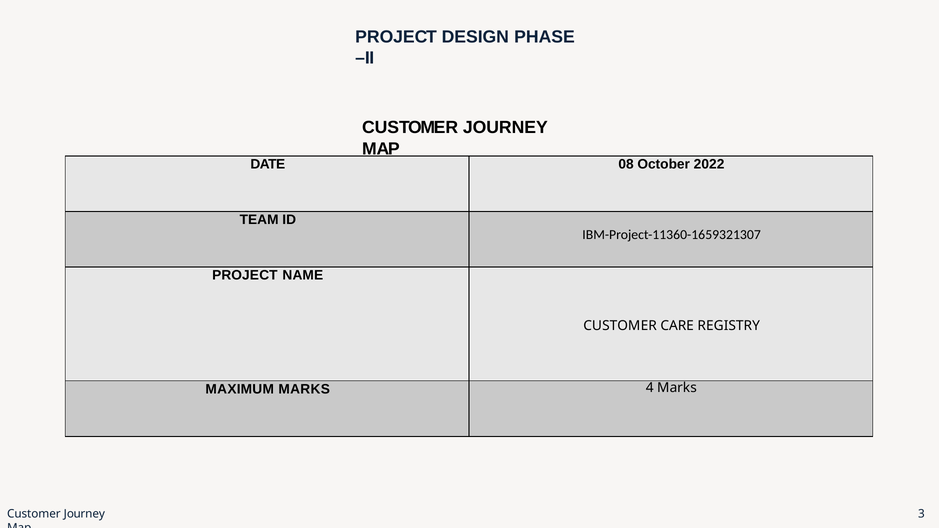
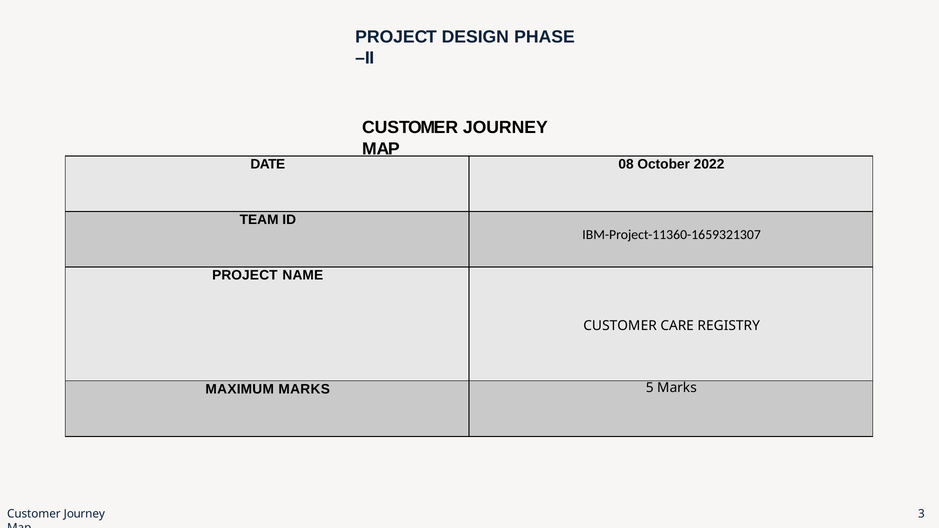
4: 4 -> 5
